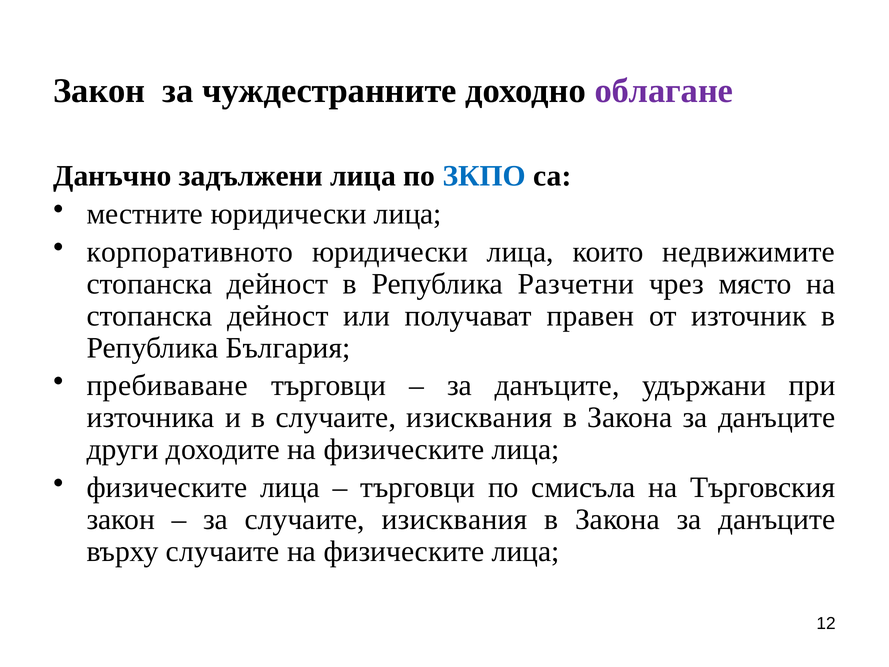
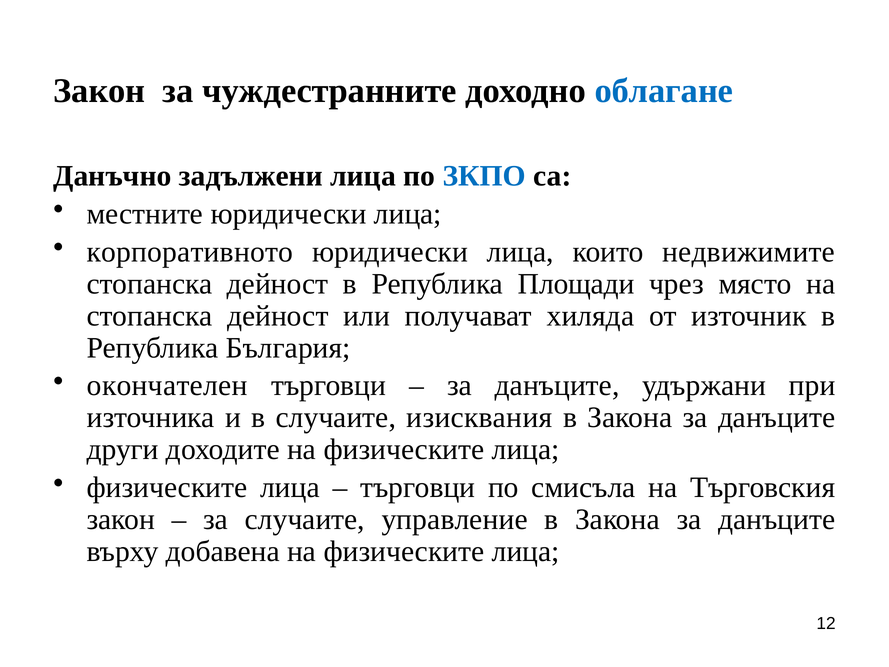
облагане colour: purple -> blue
Разчетни: Разчетни -> Площади
правен: правен -> хиляда
пребиваване: пребиваване -> окончателен
за случаите изисквания: изисквания -> управление
върху случаите: случаите -> добавена
